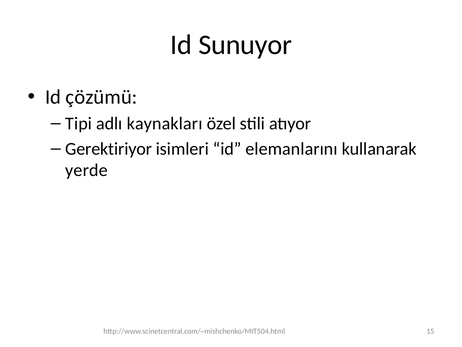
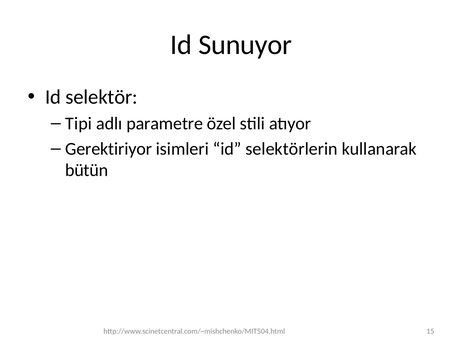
çözümü: çözümü -> selektör
kaynakları: kaynakları -> parametre
elemanlarını: elemanlarını -> selektörlerin
yerde: yerde -> bütün
